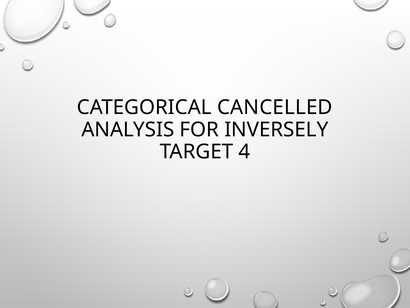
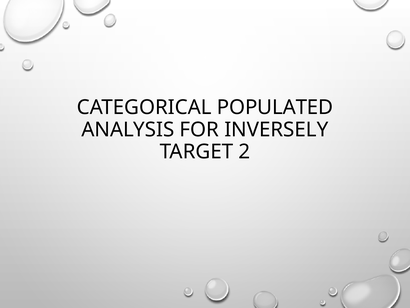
CANCELLED: CANCELLED -> POPULATED
4: 4 -> 2
